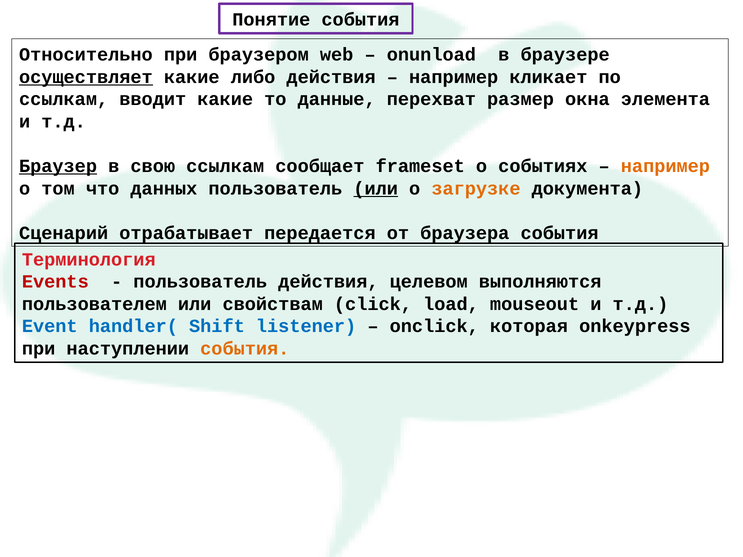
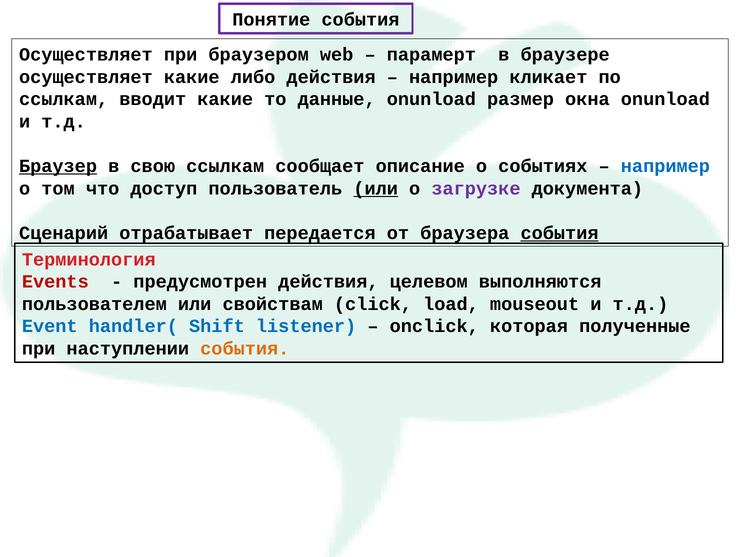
Относительно at (86, 55): Относительно -> Осуществляет
onunload: onunload -> парамерт
осуществляет at (86, 77) underline: present -> none
данные перехват: перехват -> onunload
окна элемента: элемента -> onunload
frameset: frameset -> описание
например at (665, 166) colour: orange -> blue
данных: данных -> доступ
загрузке colour: orange -> purple
события at (560, 233) underline: none -> present
пользователь at (200, 282): пользователь -> предусмотрен
onkeypress: onkeypress -> полученные
